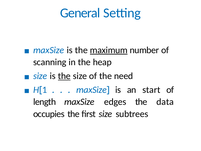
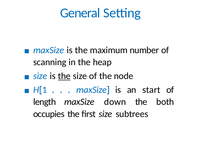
maximum underline: present -> none
need: need -> node
edges: edges -> down
data: data -> both
